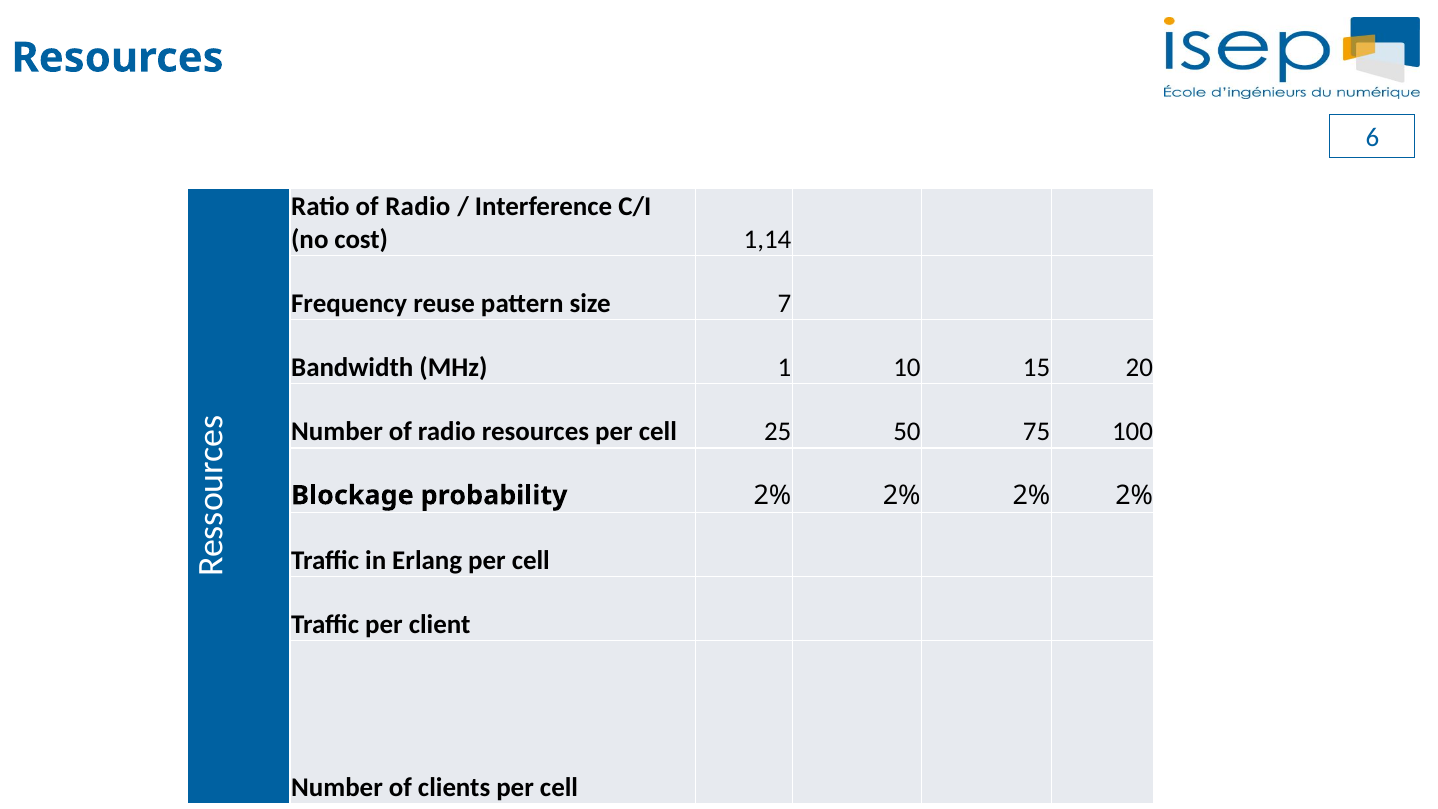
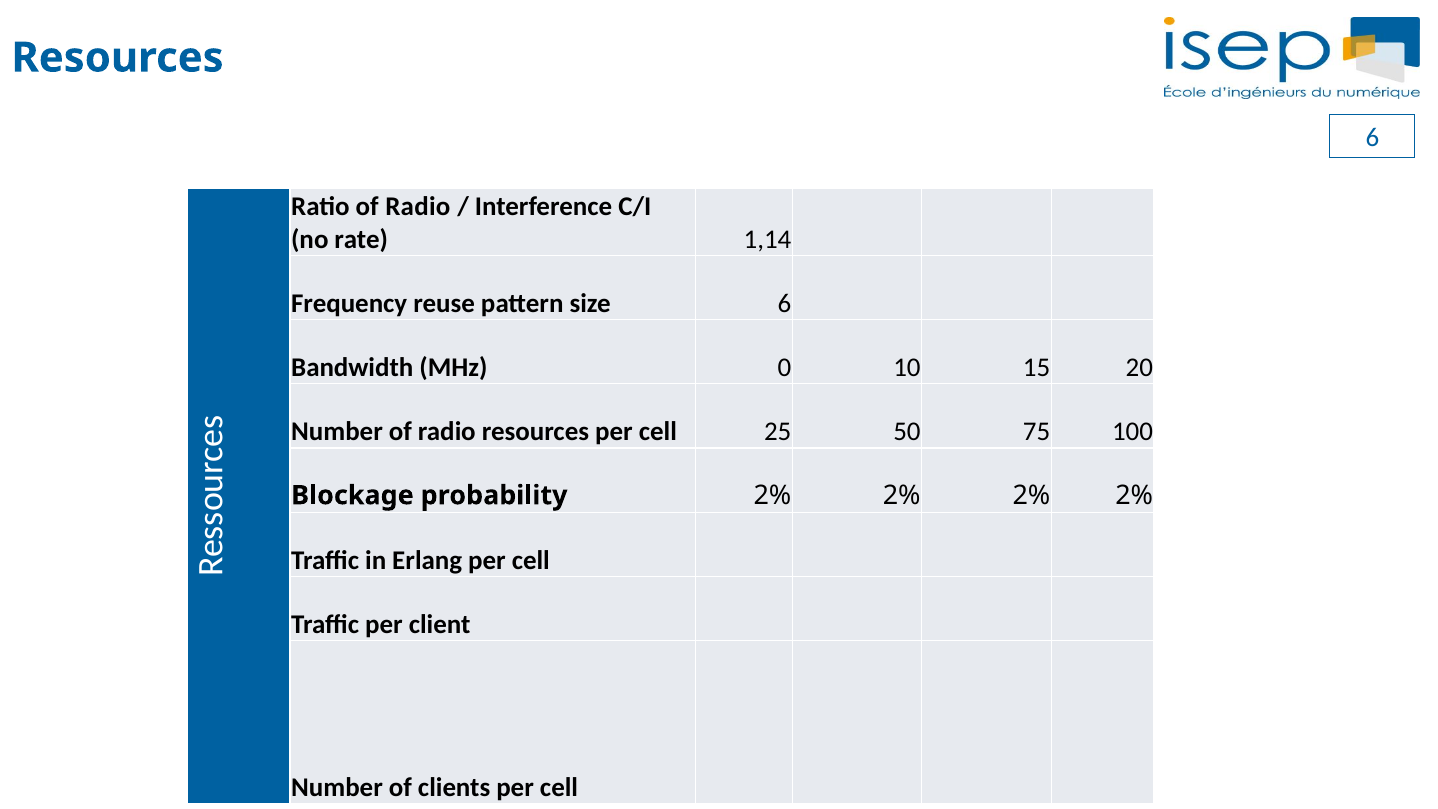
cost: cost -> rate
size 7: 7 -> 6
1: 1 -> 0
